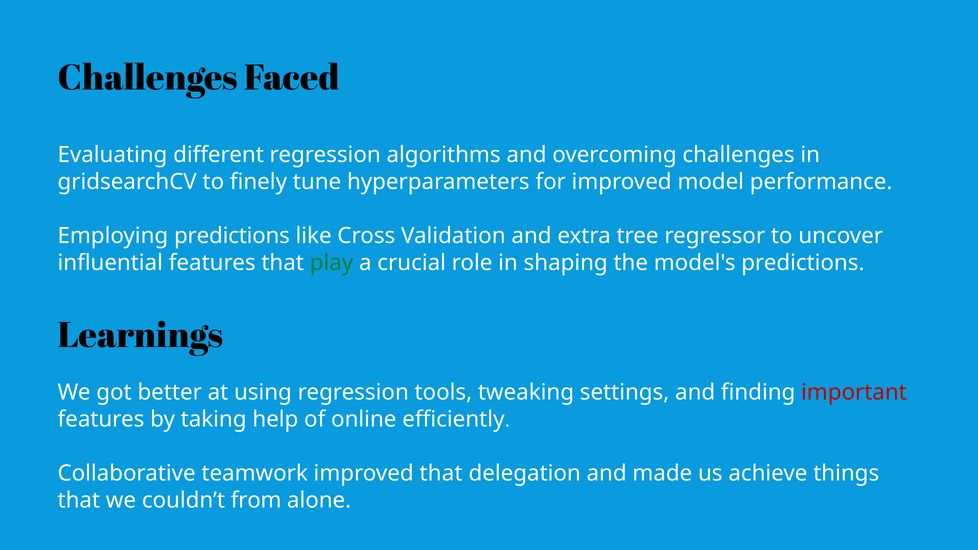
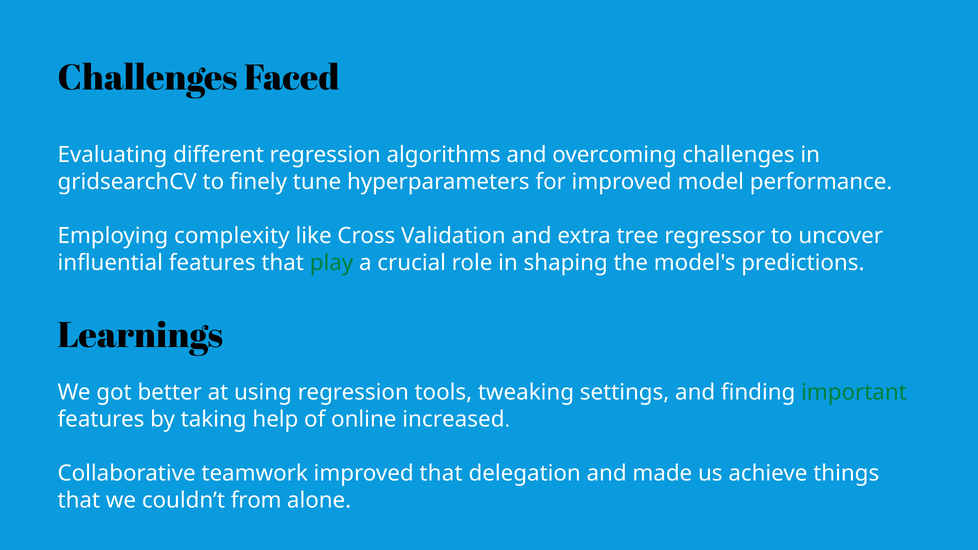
Employing predictions: predictions -> complexity
important colour: red -> green
efficiently: efficiently -> increased
